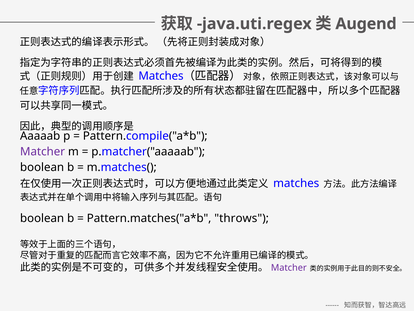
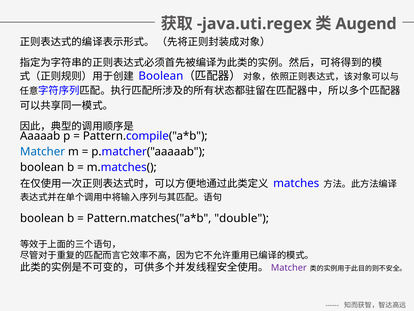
Matches at (161, 76): Matches -> Boolean
Matcher at (43, 152) colour: purple -> blue
throws: throws -> double
